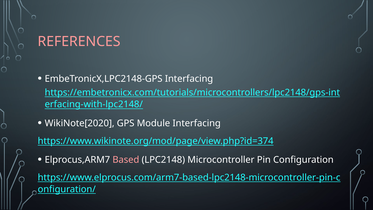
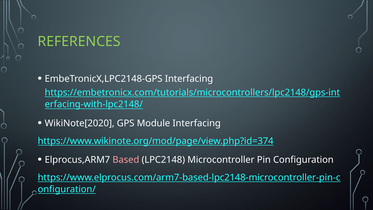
REFERENCES colour: pink -> light green
